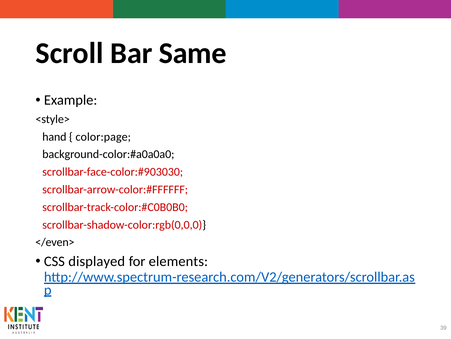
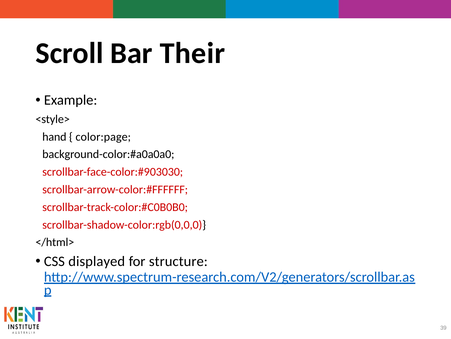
Same: Same -> Their
</even>: </even> -> </html>
elements: elements -> structure
